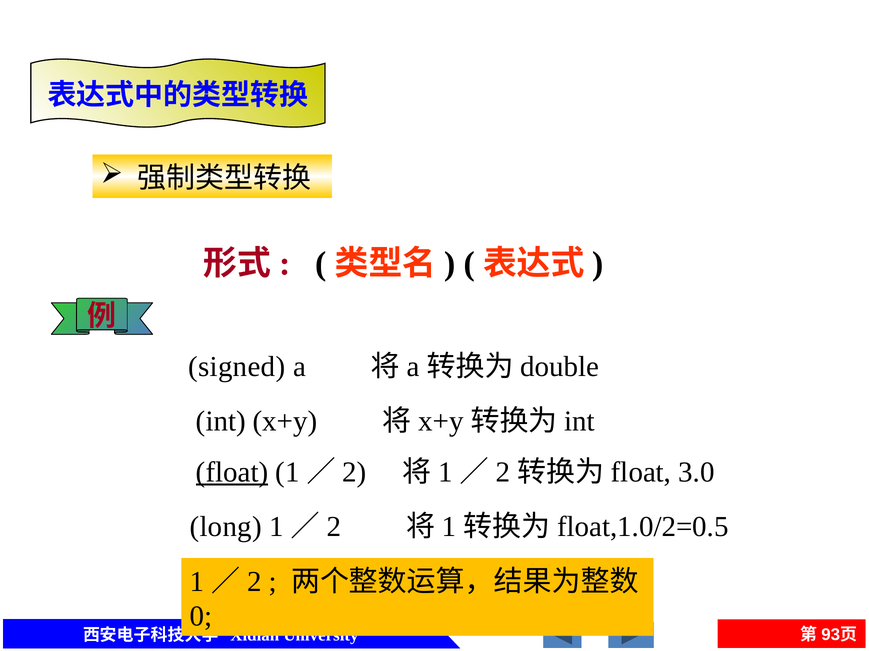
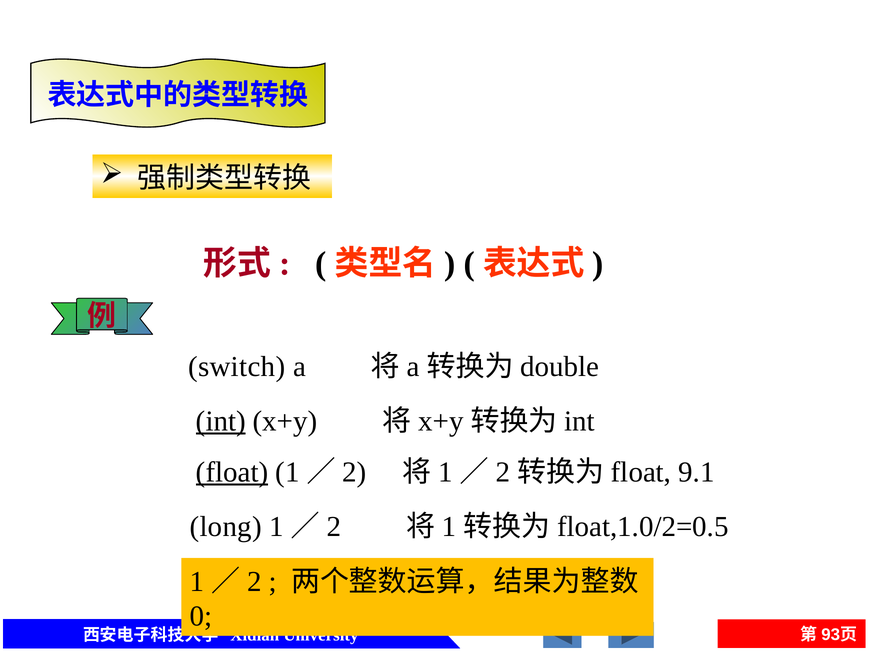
signed: signed -> switch
int underline: none -> present
3.0: 3.0 -> 9.1
